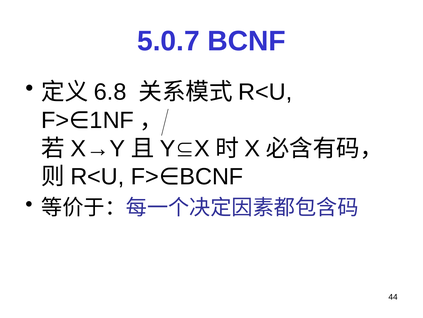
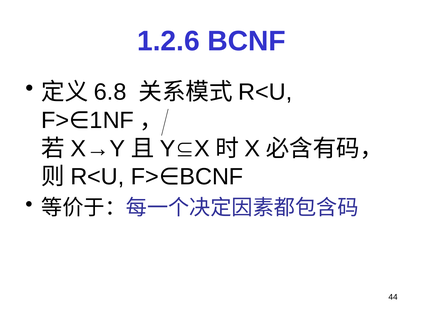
5.0.7: 5.0.7 -> 1.2.6
